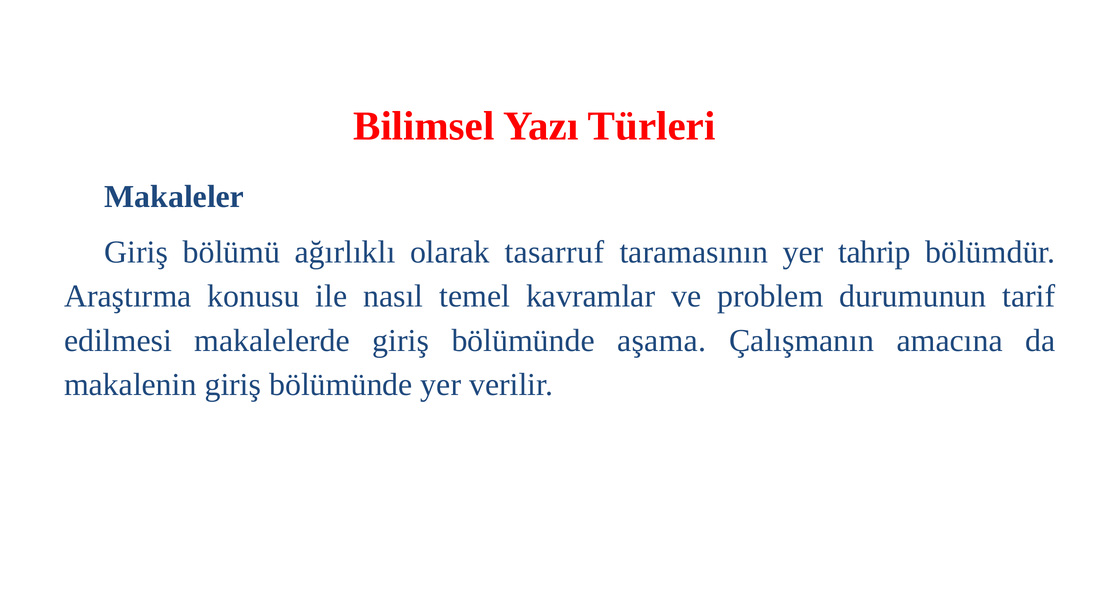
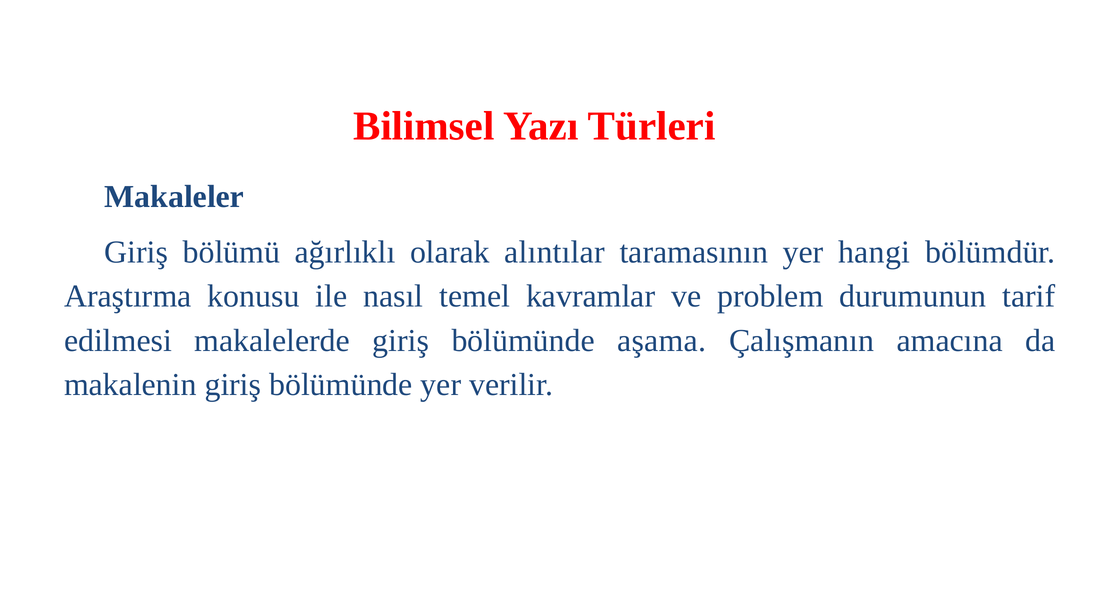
tasarruf: tasarruf -> alıntılar
tahrip: tahrip -> hangi
